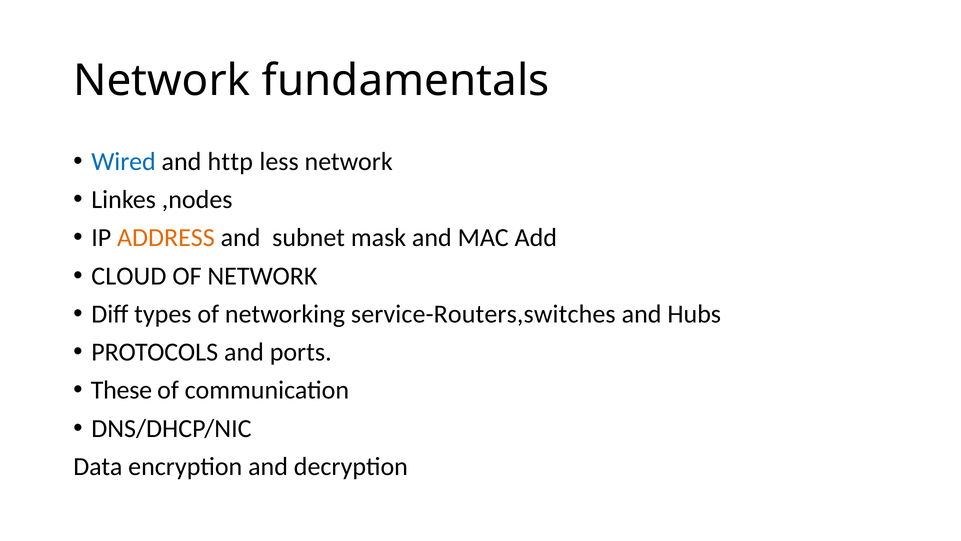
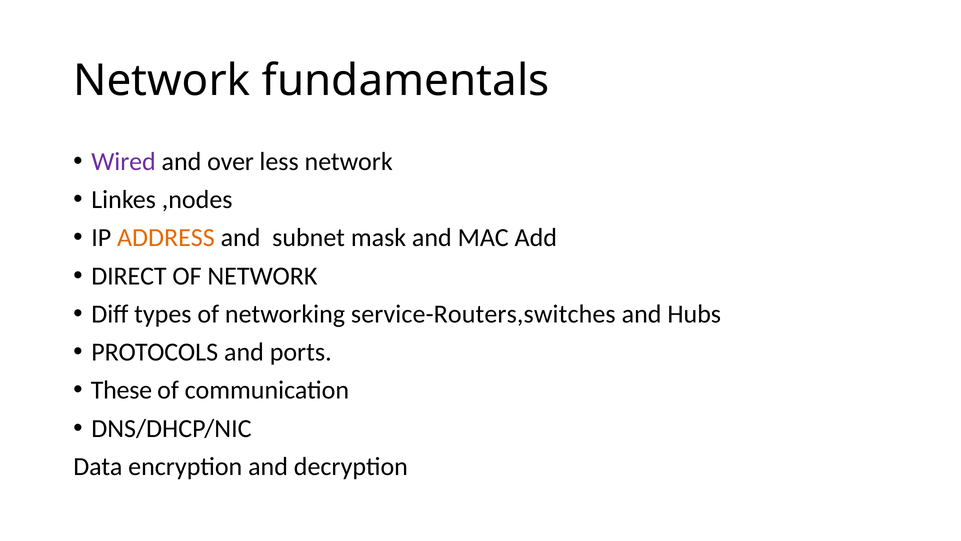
Wired colour: blue -> purple
http: http -> over
CLOUD: CLOUD -> DIRECT
